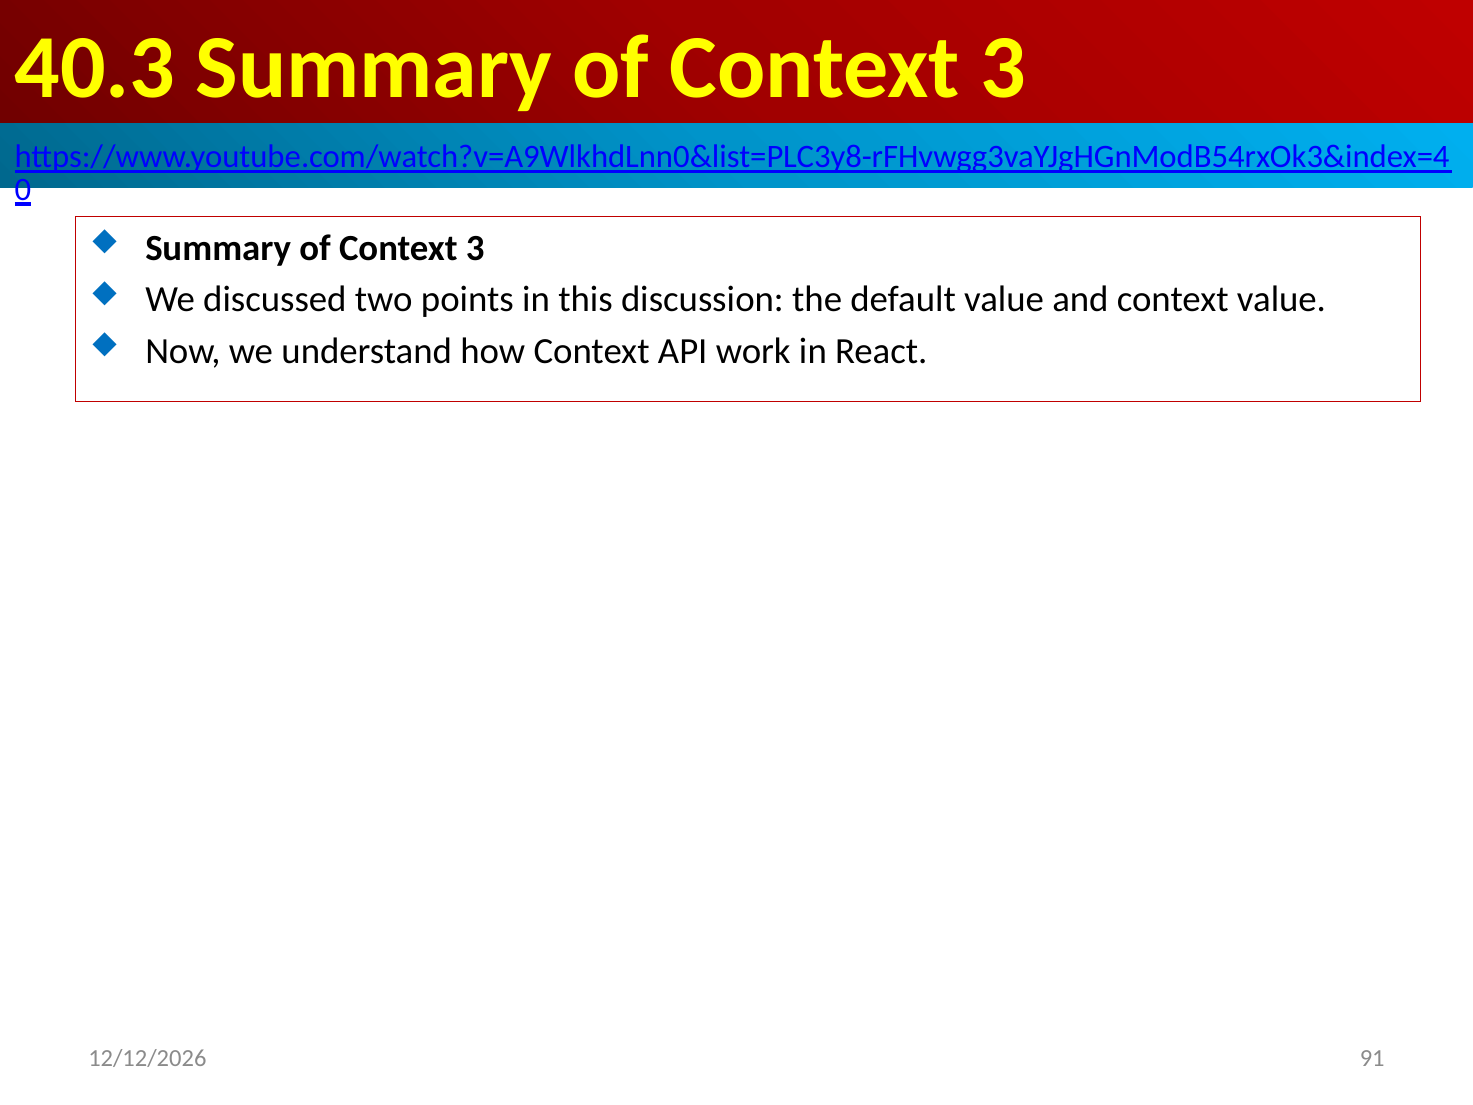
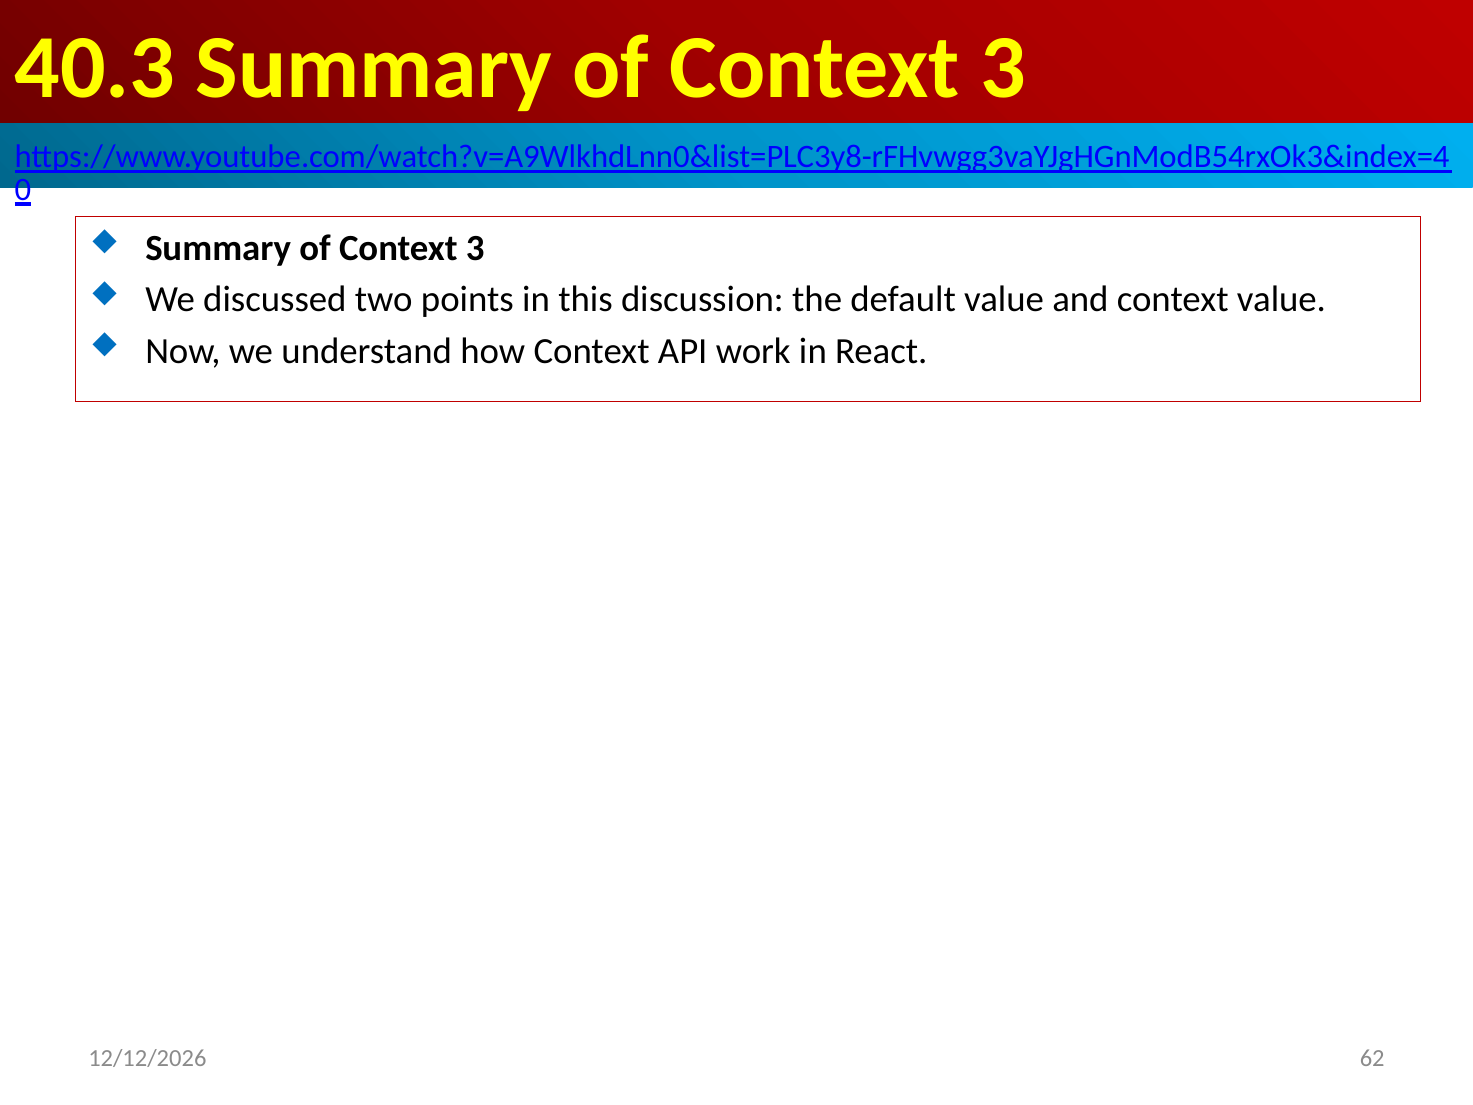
91: 91 -> 62
